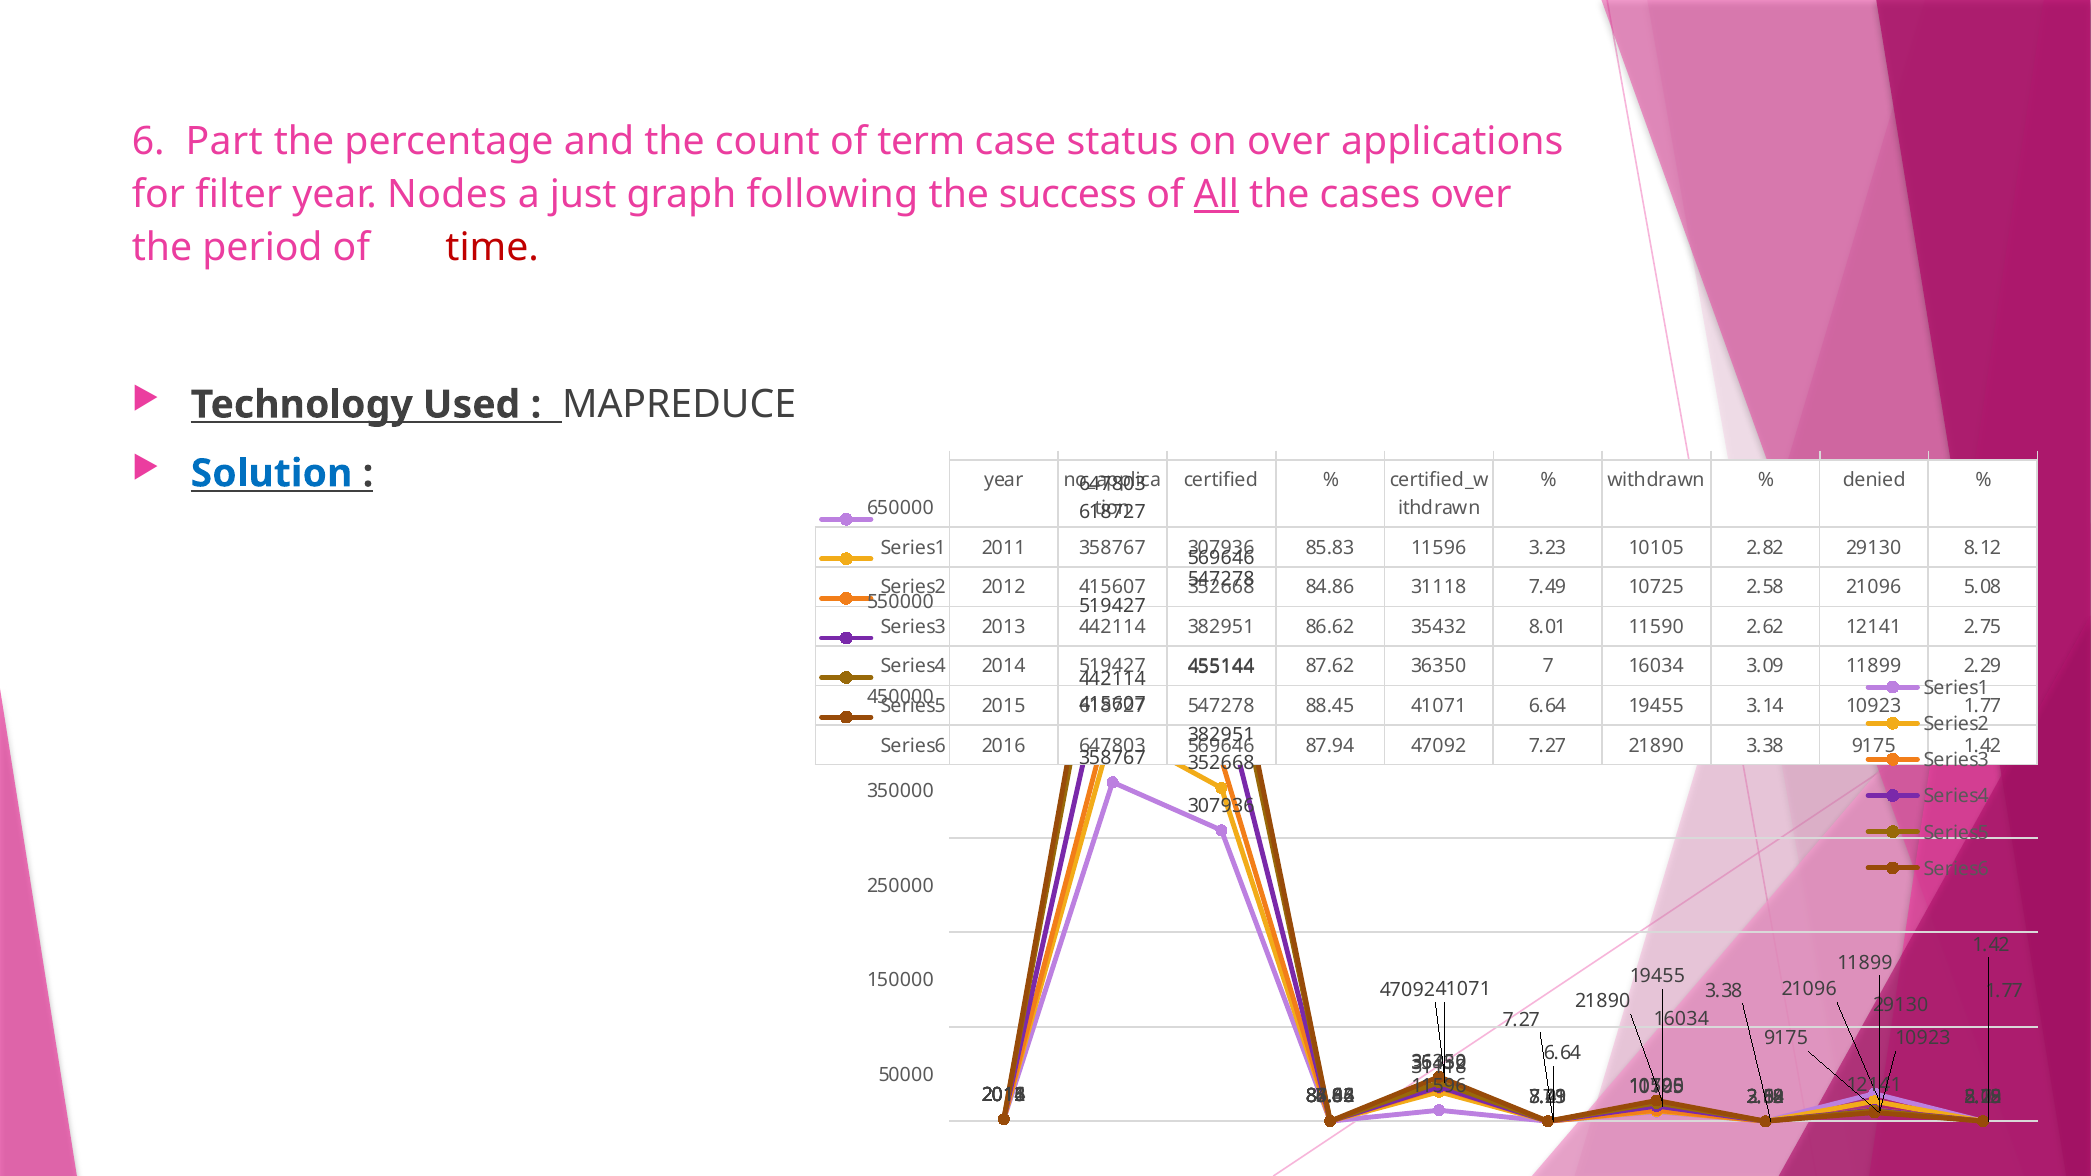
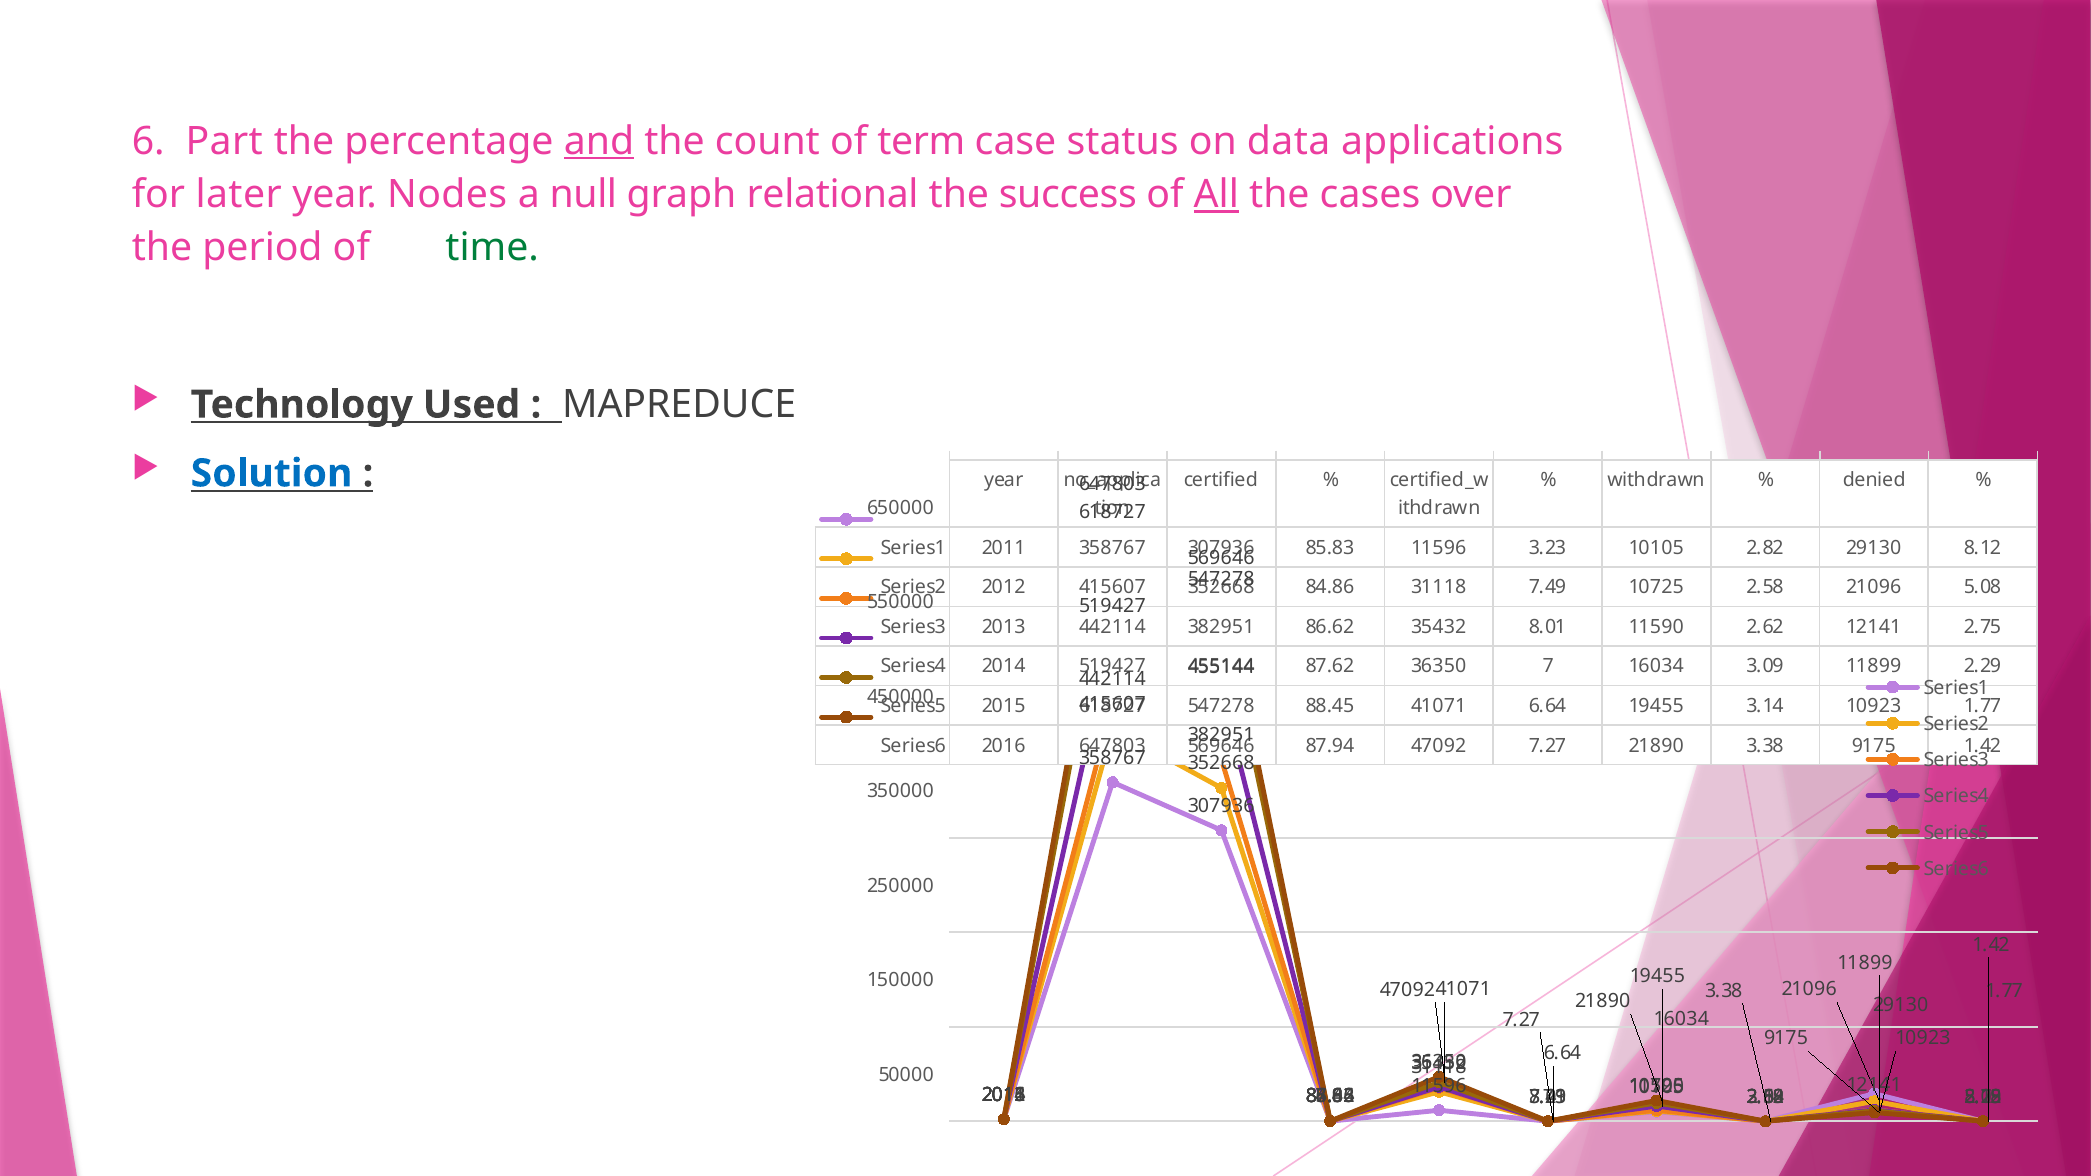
and underline: none -> present
on over: over -> data
filter: filter -> later
just: just -> null
following: following -> relational
time colour: red -> green
